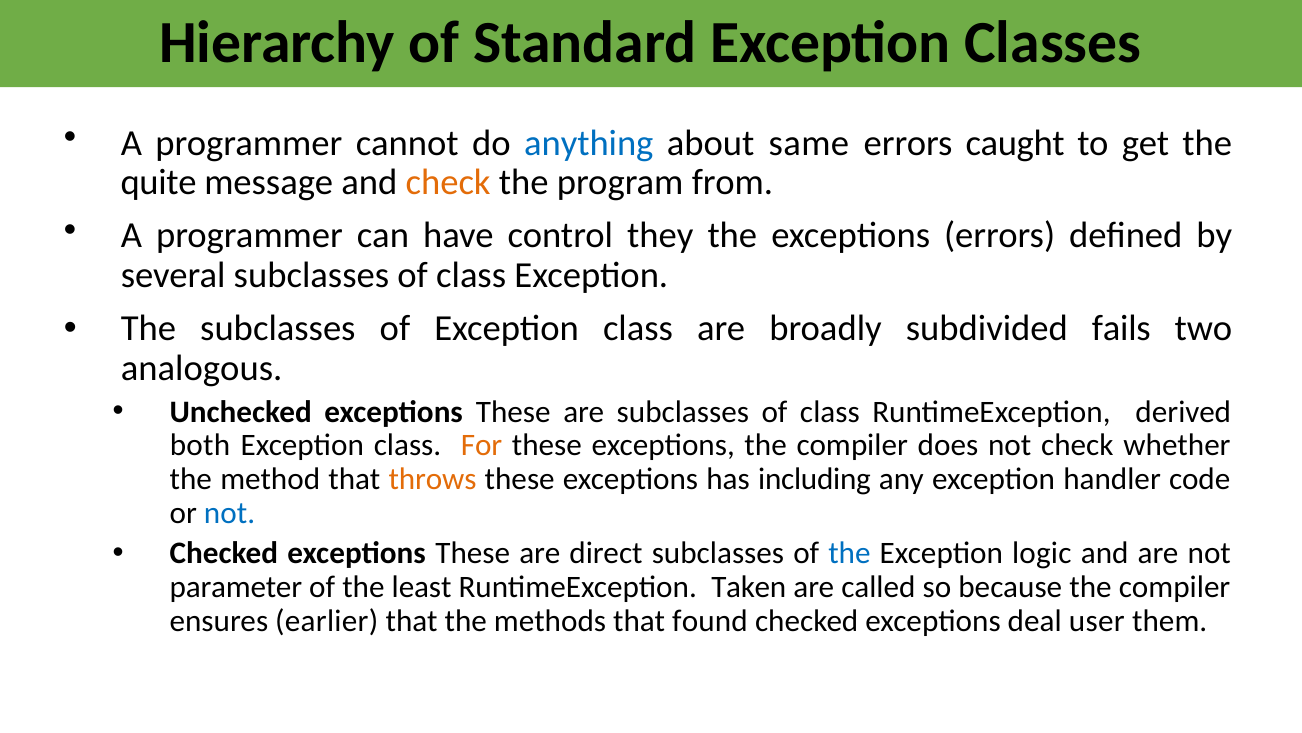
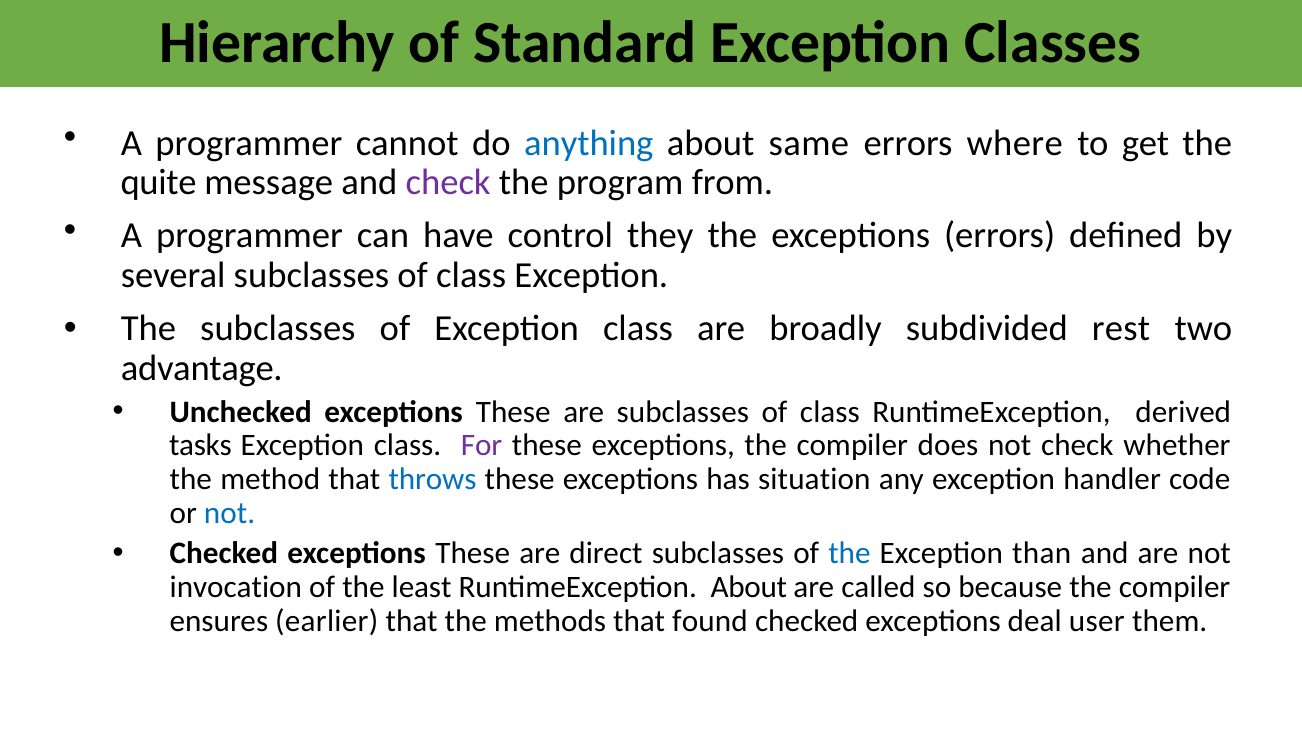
caught: caught -> where
check at (448, 182) colour: orange -> purple
fails: fails -> rest
analogous: analogous -> advantage
both: both -> tasks
For colour: orange -> purple
throws colour: orange -> blue
including: including -> situation
logic: logic -> than
parameter: parameter -> invocation
RuntimeException Taken: Taken -> About
